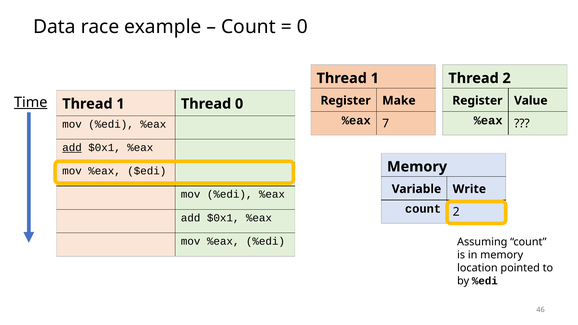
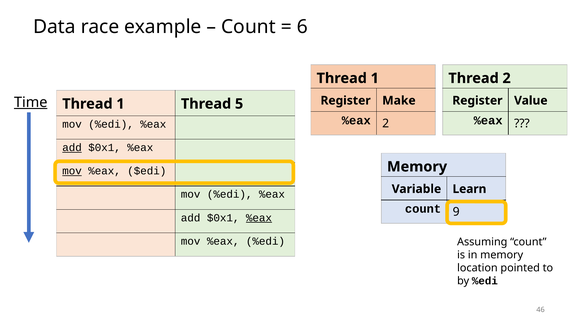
0 at (302, 27): 0 -> 6
Thread 0: 0 -> 5
%eax 7: 7 -> 2
mov at (72, 171) underline: none -> present
Write: Write -> Learn
count 2: 2 -> 9
%eax at (259, 218) underline: none -> present
